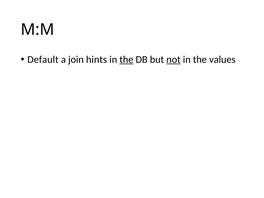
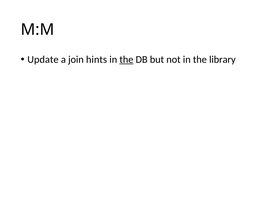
Default: Default -> Update
not underline: present -> none
values: values -> library
